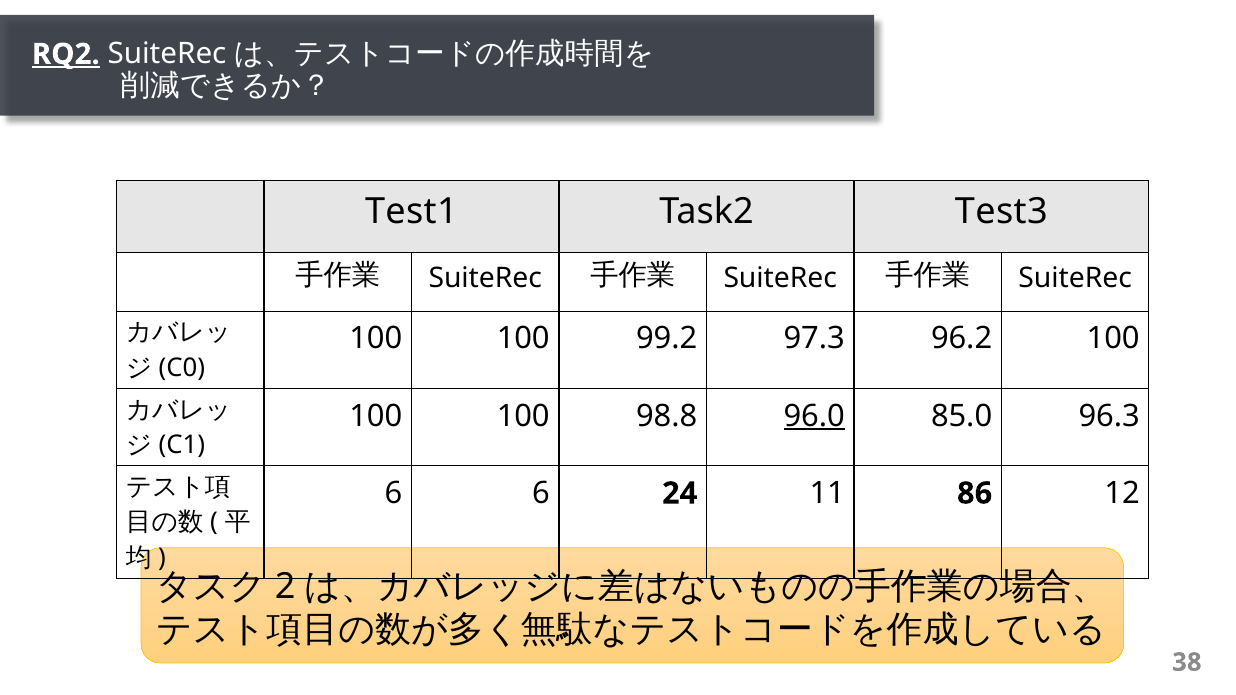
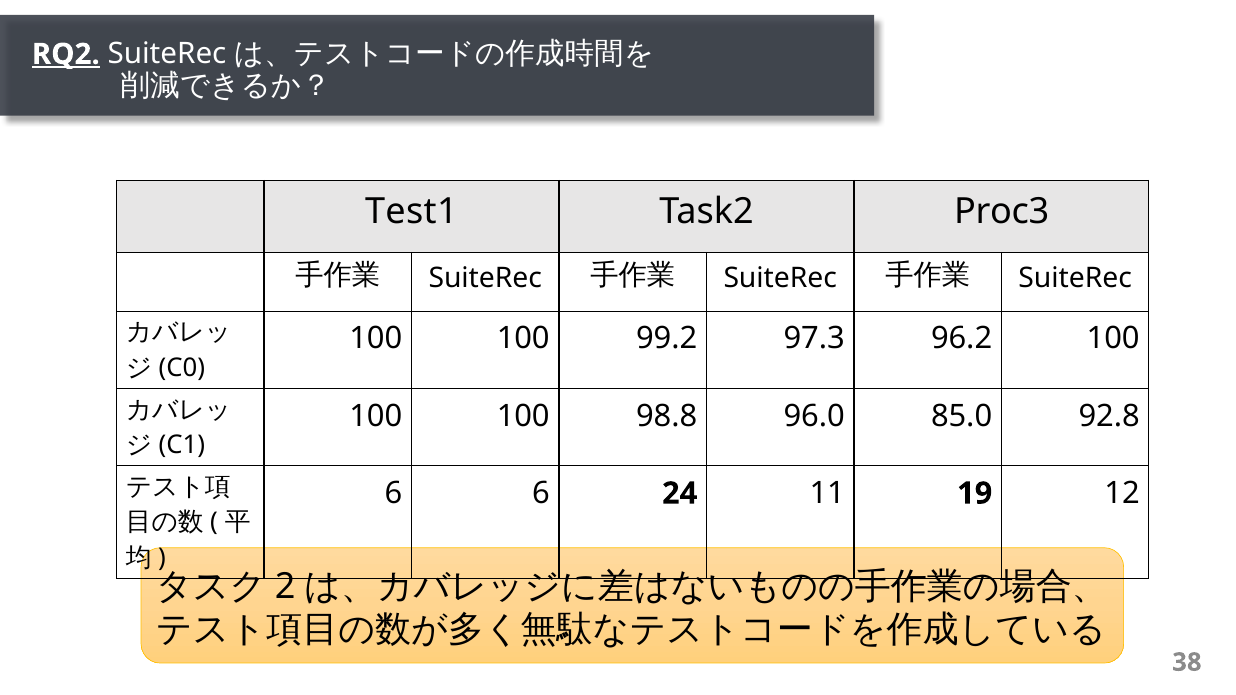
Test3: Test3 -> Proc3
96.0 underline: present -> none
96.3: 96.3 -> 92.8
86: 86 -> 19
